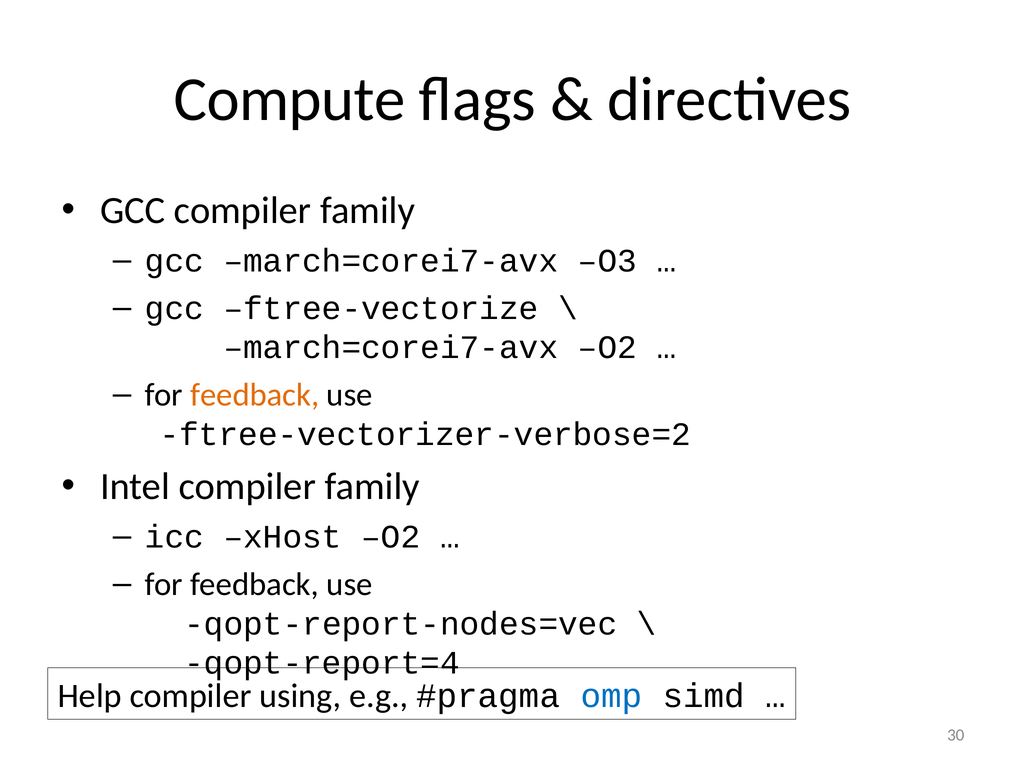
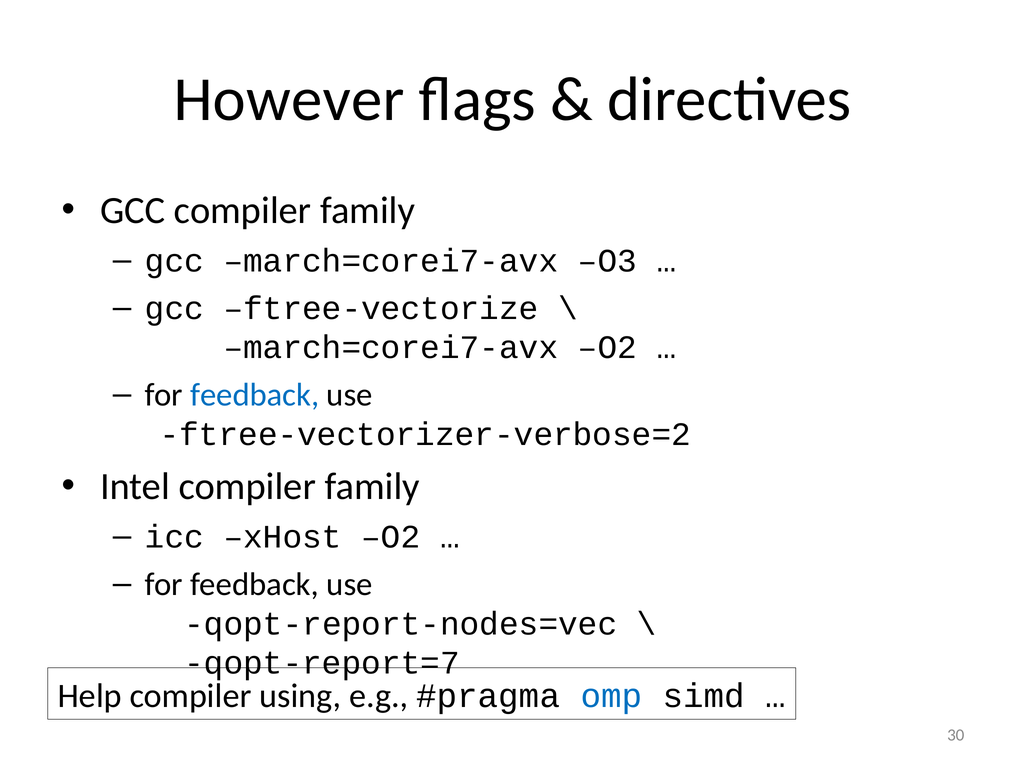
Compute: Compute -> However
feedback at (255, 395) colour: orange -> blue
qopt-report=4: qopt-report=4 -> qopt-report=7
